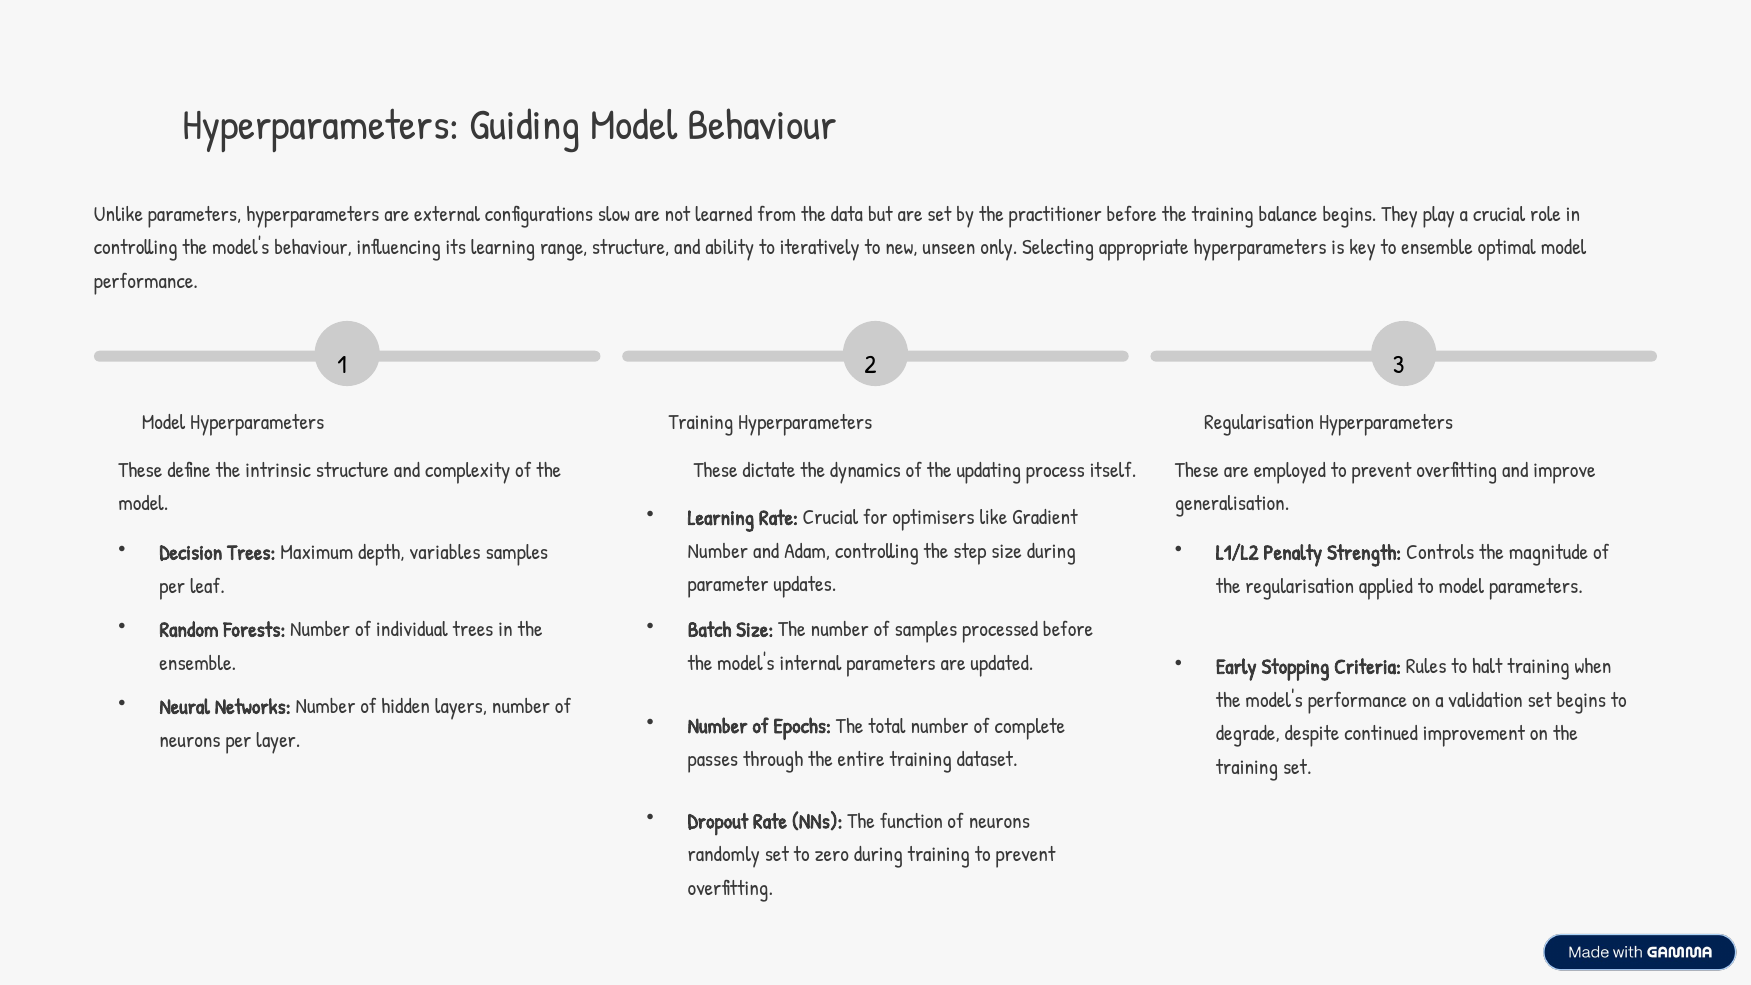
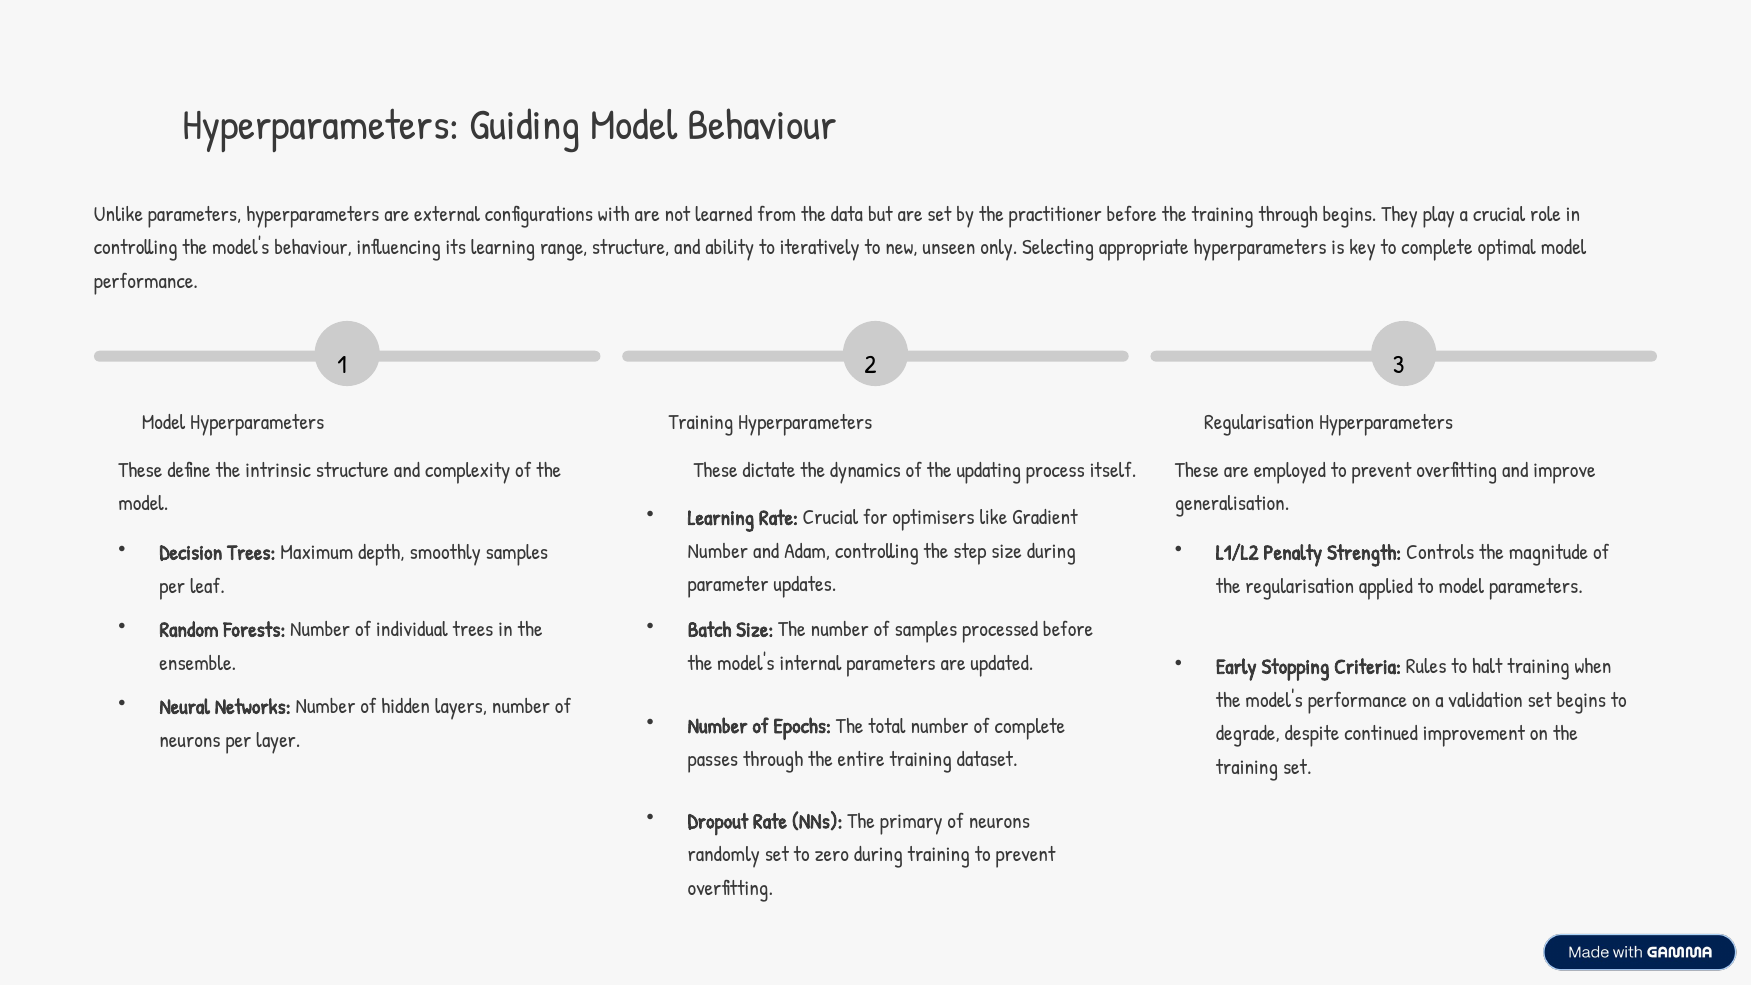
slow: slow -> with
training balance: balance -> through
to ensemble: ensemble -> complete
variables: variables -> smoothly
function: function -> primary
